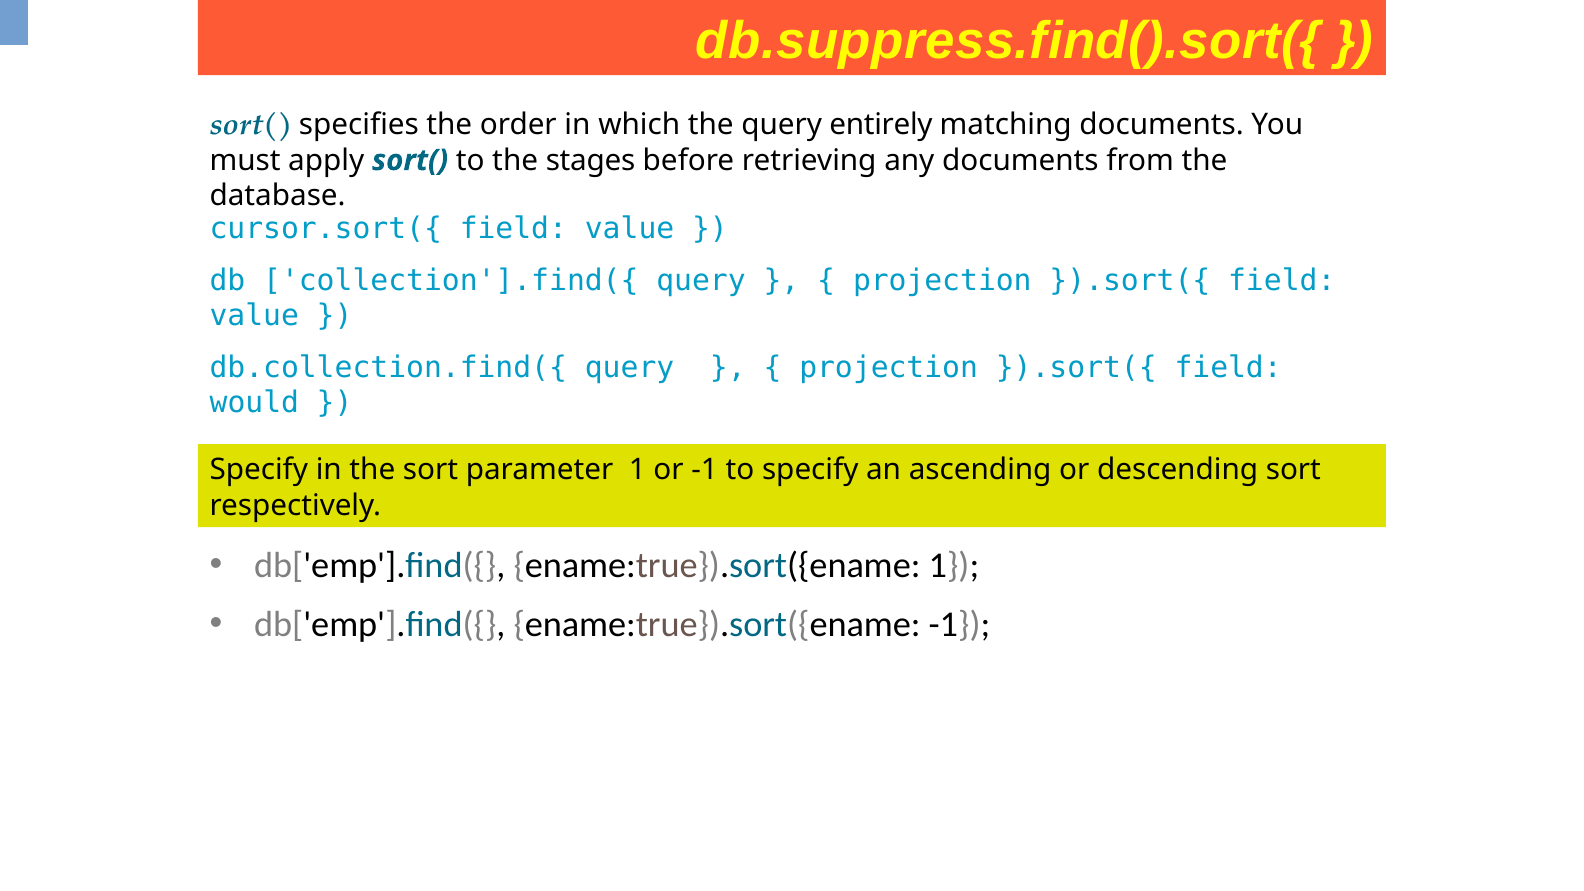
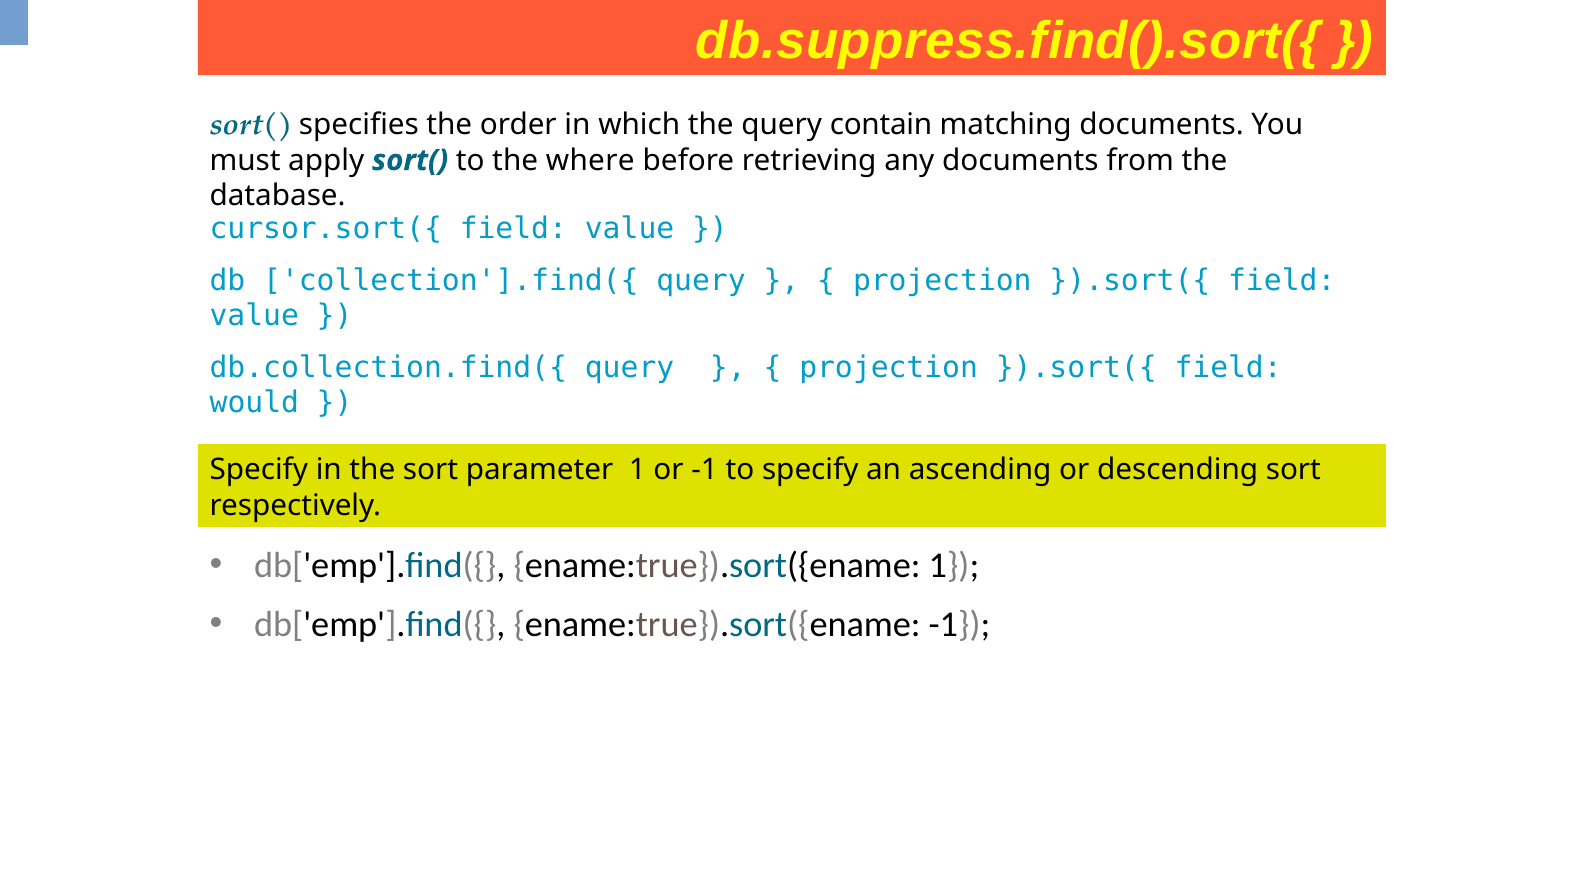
entirely: entirely -> contain
stages: stages -> where
